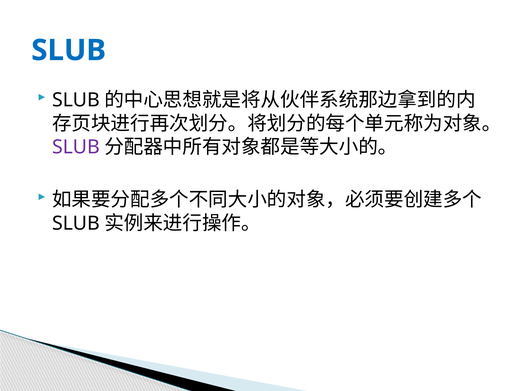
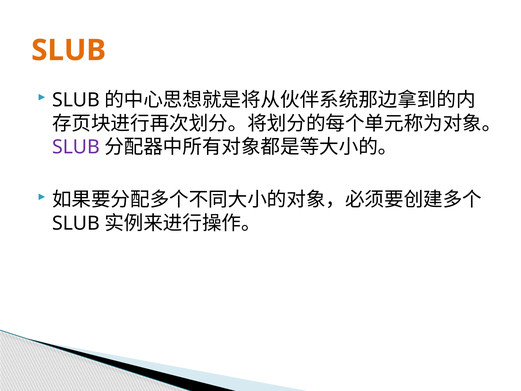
SLUB at (69, 50) colour: blue -> orange
